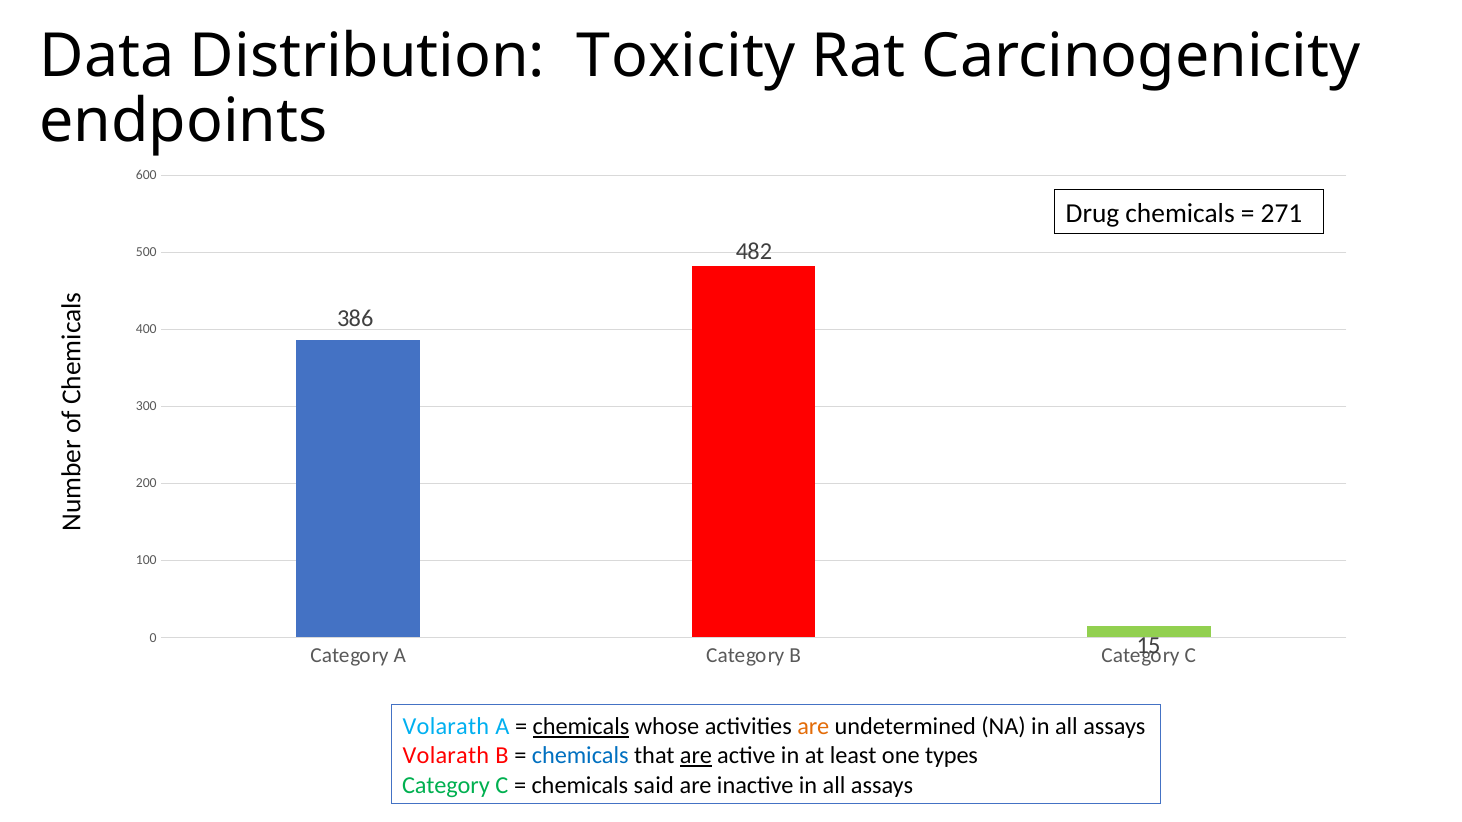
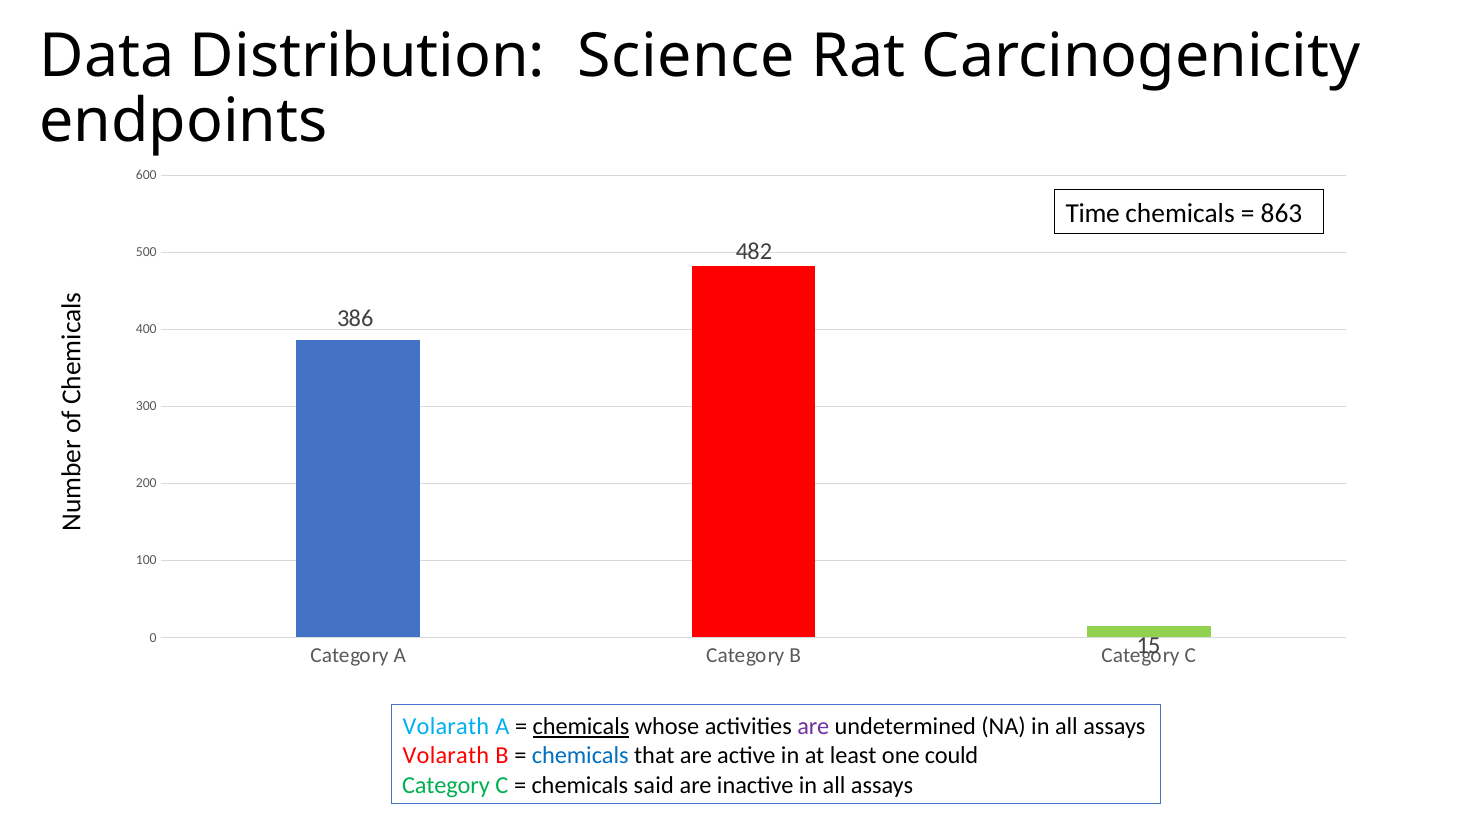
Toxicity: Toxicity -> Science
Drug: Drug -> Time
271: 271 -> 863
are at (813, 727) colour: orange -> purple
are at (696, 756) underline: present -> none
types: types -> could
